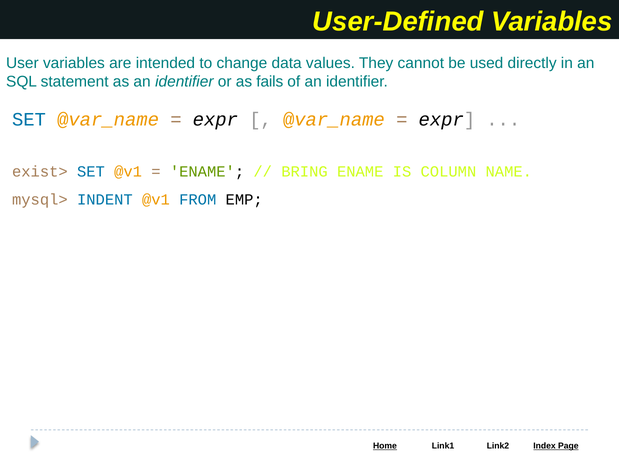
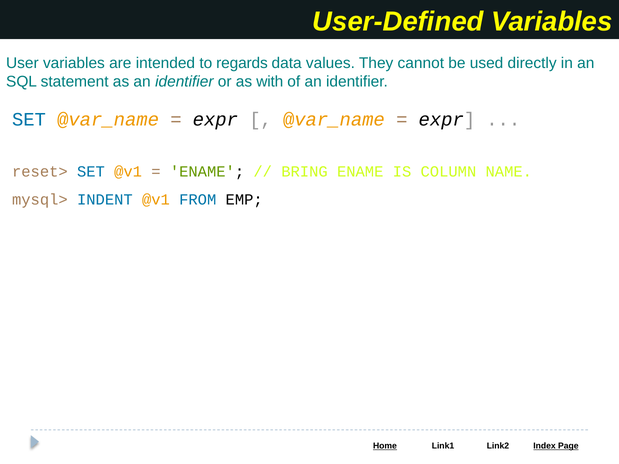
change: change -> regards
fails: fails -> with
exist>: exist> -> reset>
